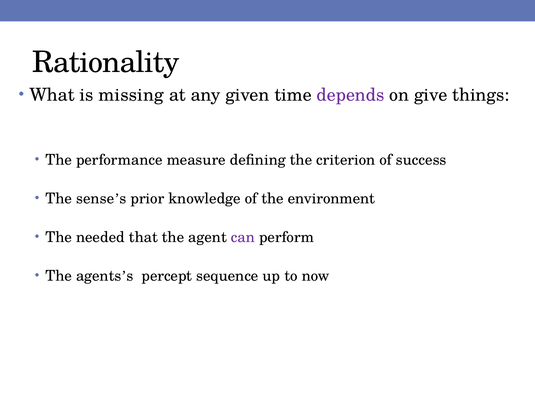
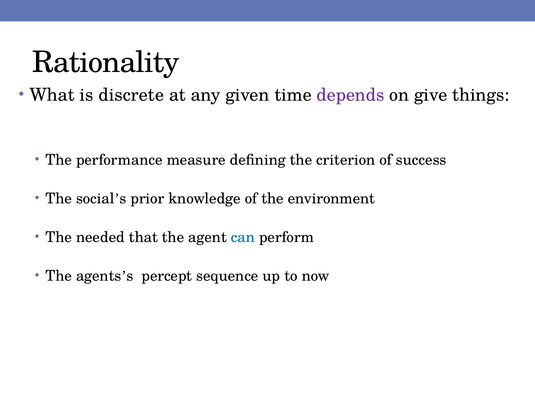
missing: missing -> discrete
sense: sense -> social
can colour: purple -> blue
